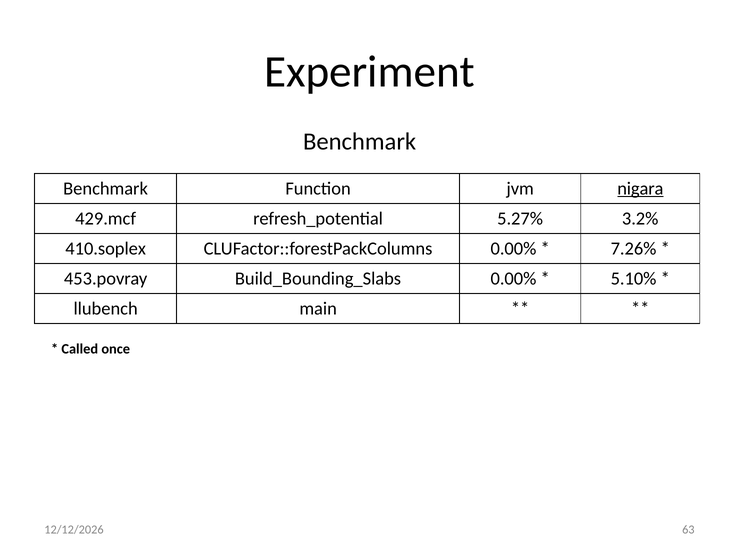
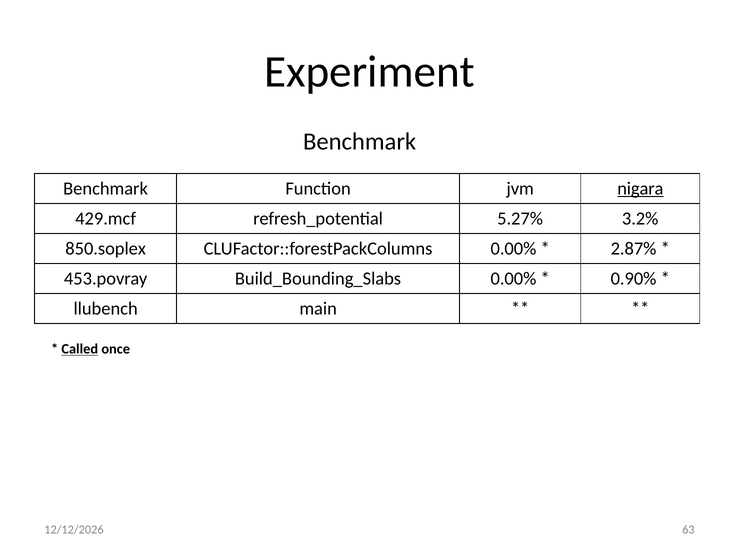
410.soplex: 410.soplex -> 850.soplex
7.26%: 7.26% -> 2.87%
5.10%: 5.10% -> 0.90%
Called underline: none -> present
